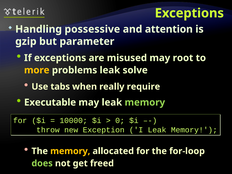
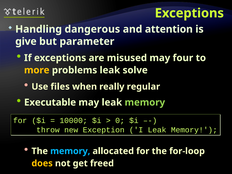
possessive: possessive -> dangerous
gzip: gzip -> give
root: root -> four
tabs: tabs -> files
require: require -> regular
memory at (70, 151) colour: yellow -> light blue
does colour: light green -> yellow
